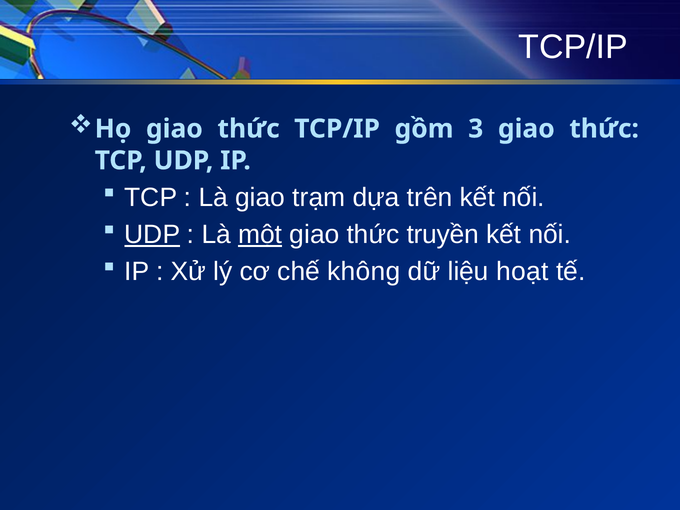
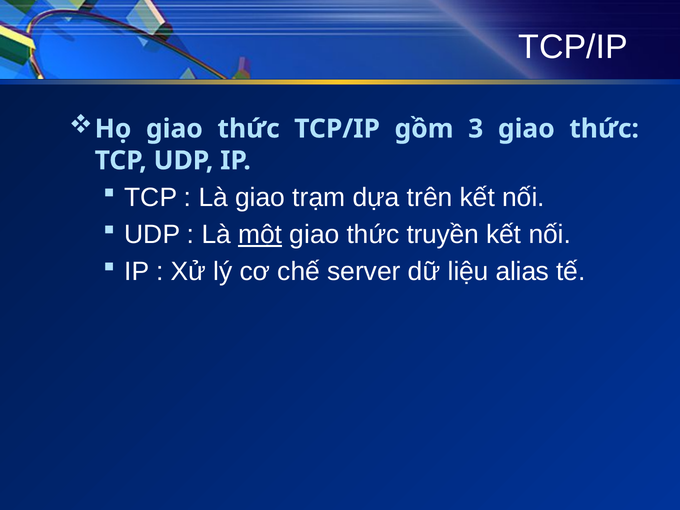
UDP at (152, 235) underline: present -> none
không: không -> server
hoạt: hoạt -> alias
